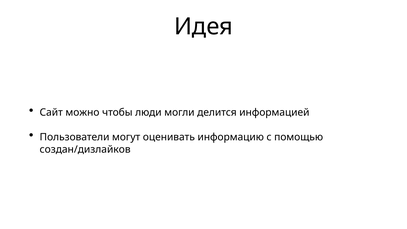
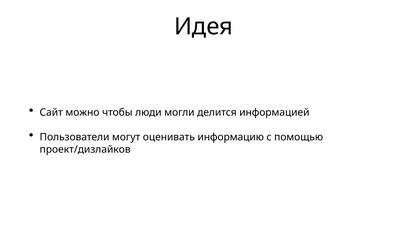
создан/дизлайков: создан/дизлайков -> проект/дизлайков
